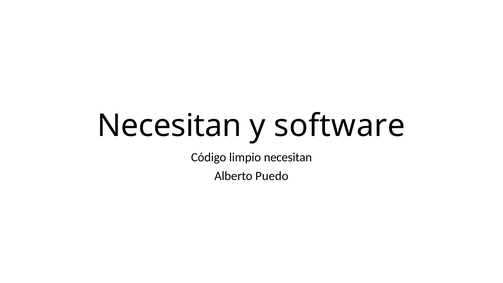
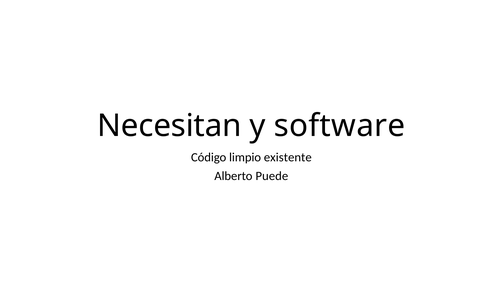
limpio necesitan: necesitan -> existente
Puedo: Puedo -> Puede
